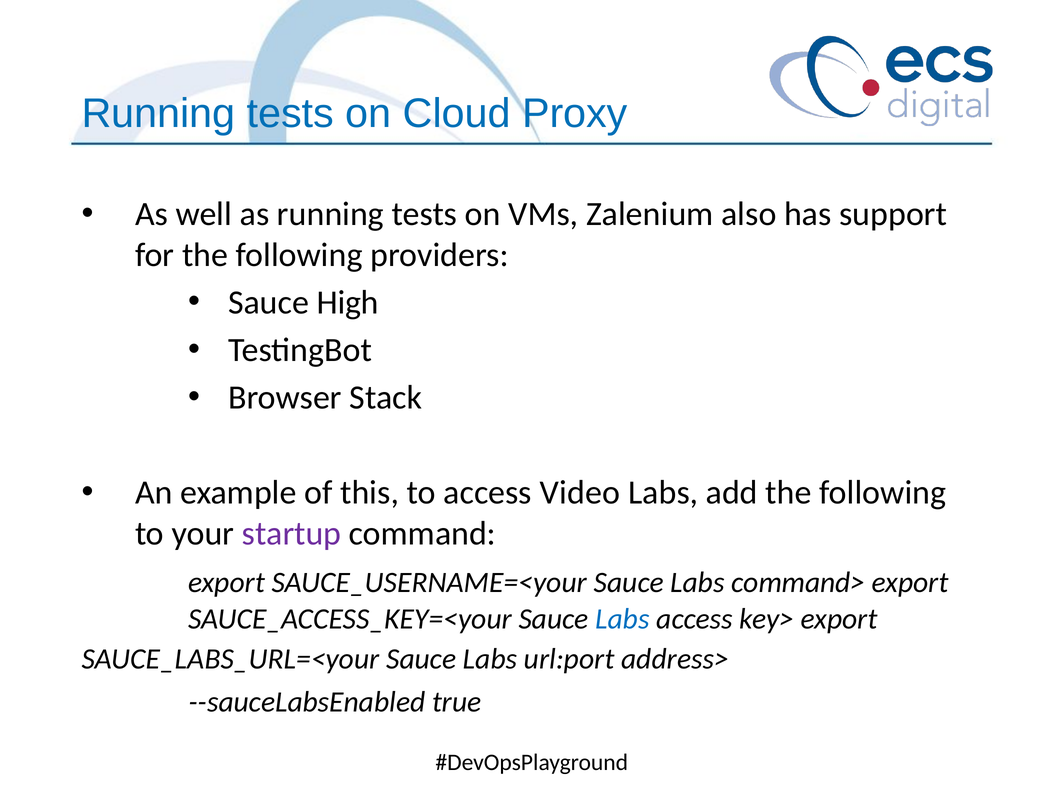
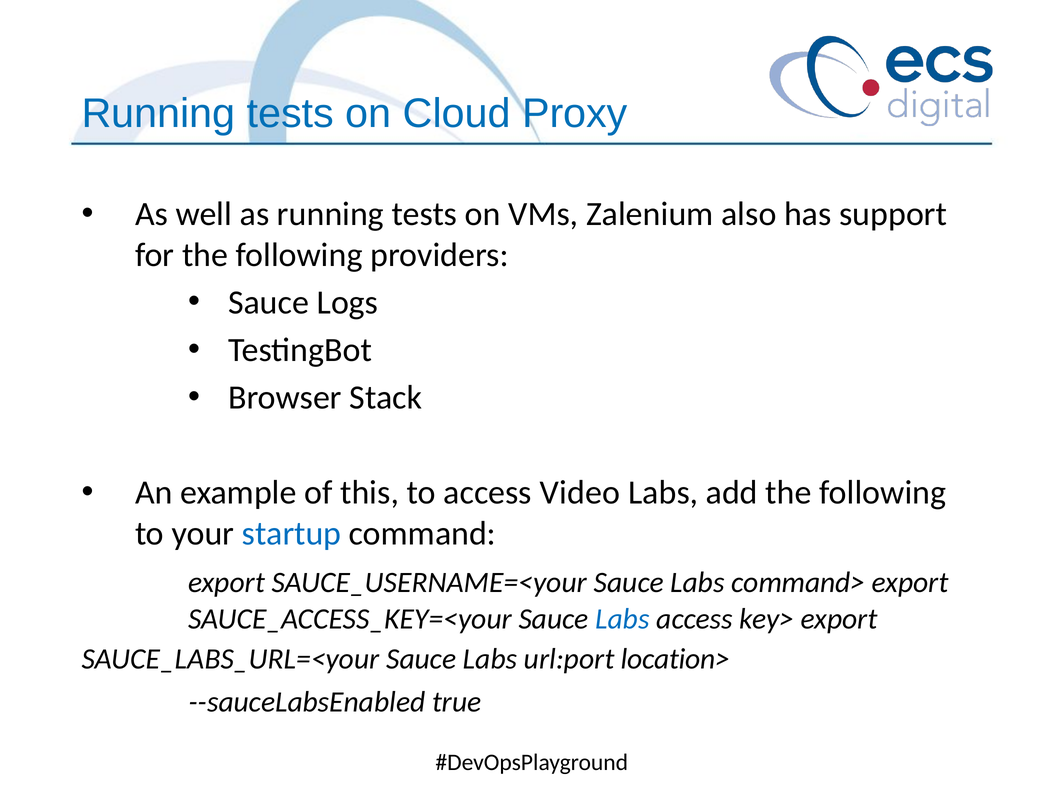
High: High -> Logs
startup colour: purple -> blue
address>: address> -> location>
